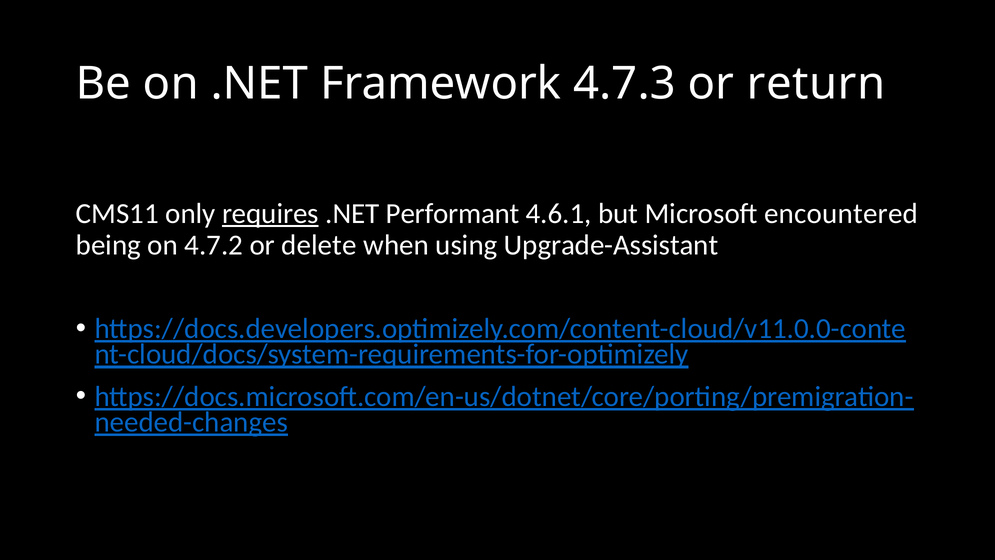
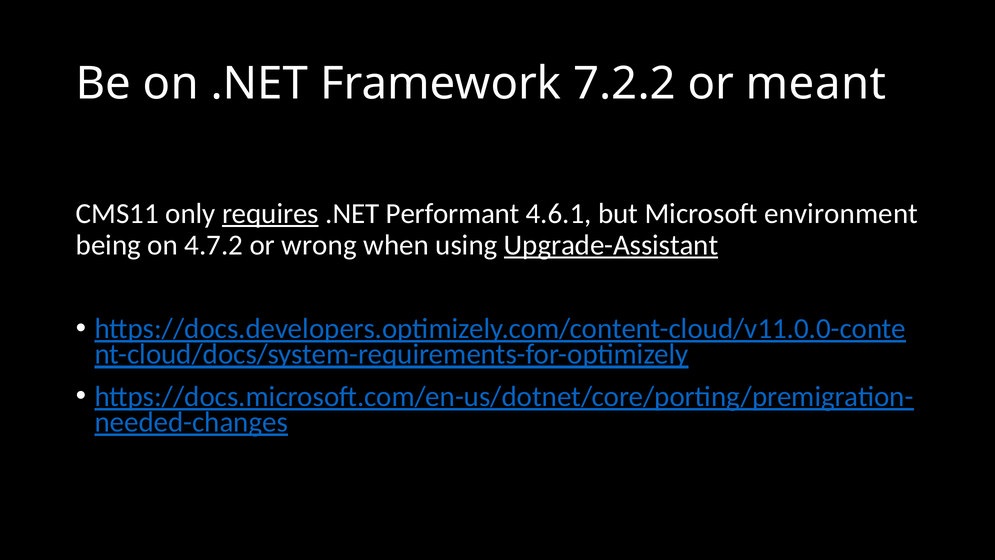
4.7.3: 4.7.3 -> 7.2.2
return: return -> meant
encountered: encountered -> environment
delete: delete -> wrong
Upgrade-Assistant underline: none -> present
